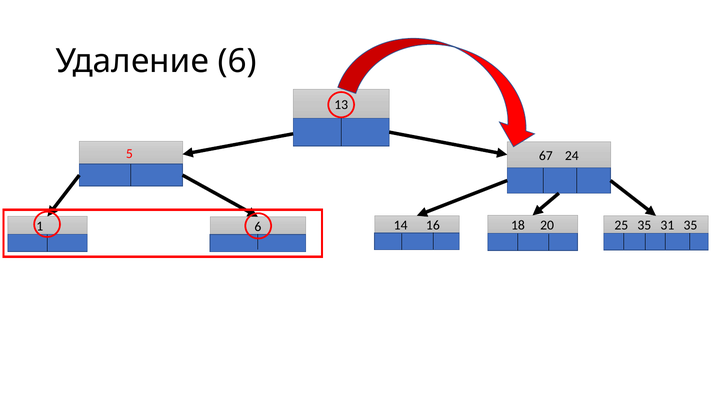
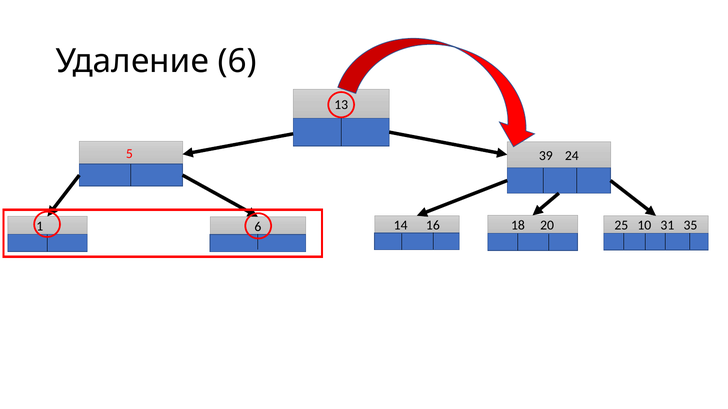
67: 67 -> 39
25 35: 35 -> 10
